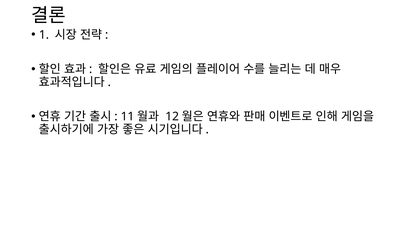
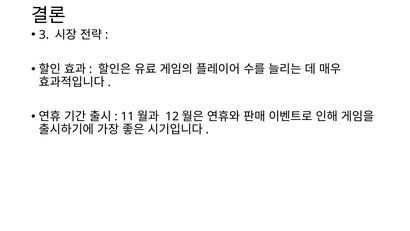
1: 1 -> 3
